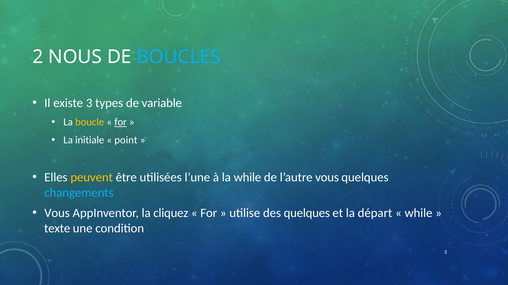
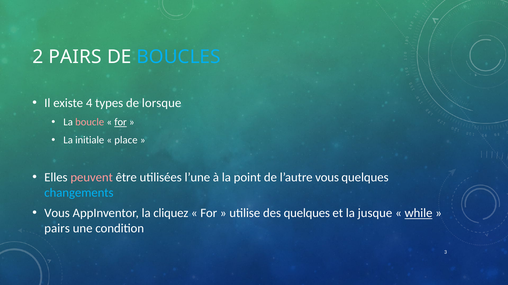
2 NOUS: NOUS -> PAIRS
existe 3: 3 -> 4
variable: variable -> lorsque
boucle colour: yellow -> pink
point: point -> place
peuvent colour: yellow -> pink
la while: while -> point
départ: départ -> jusque
while at (418, 214) underline: none -> present
texte at (57, 229): texte -> pairs
